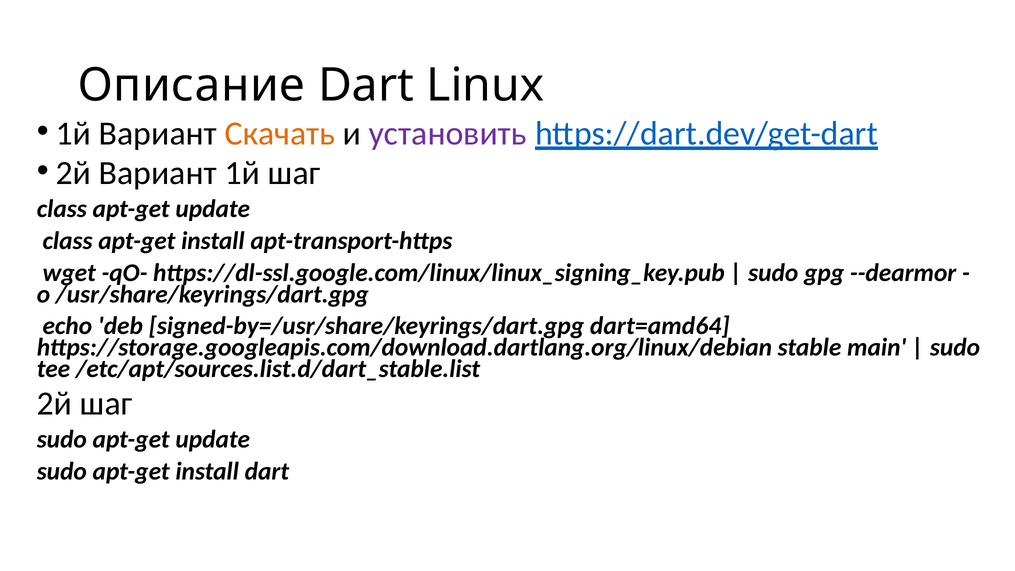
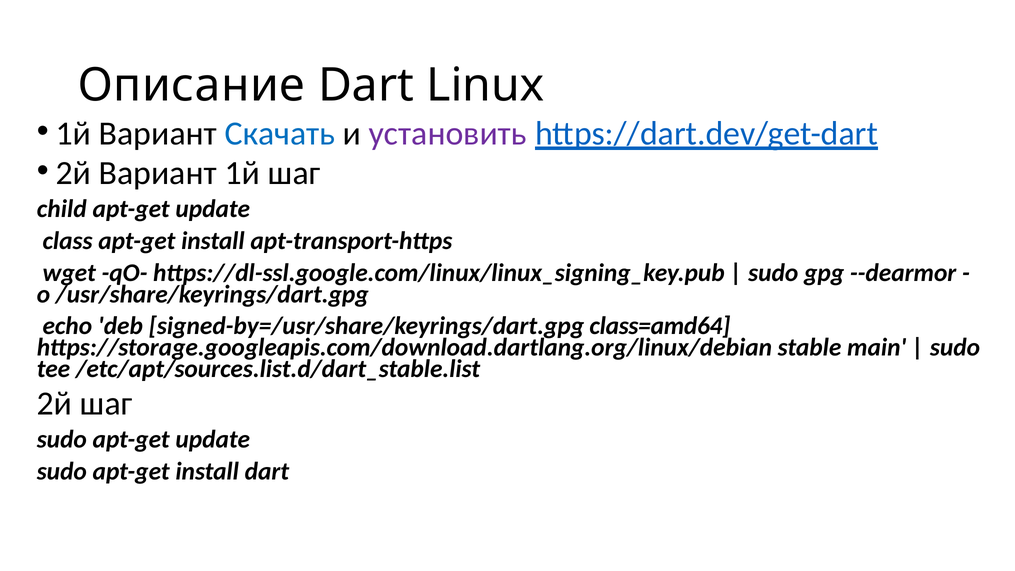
Скачать colour: orange -> blue
class at (62, 209): class -> child
dart=amd64: dart=amd64 -> class=amd64
